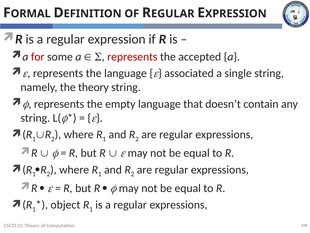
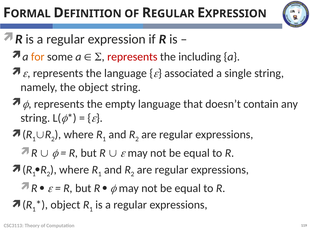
for colour: red -> orange
accepted: accepted -> including
the theory: theory -> object
